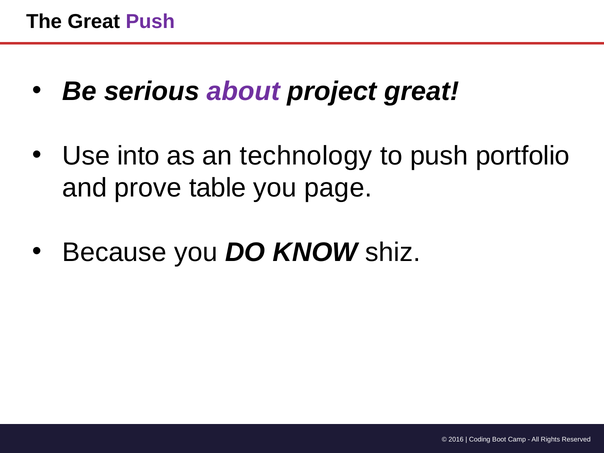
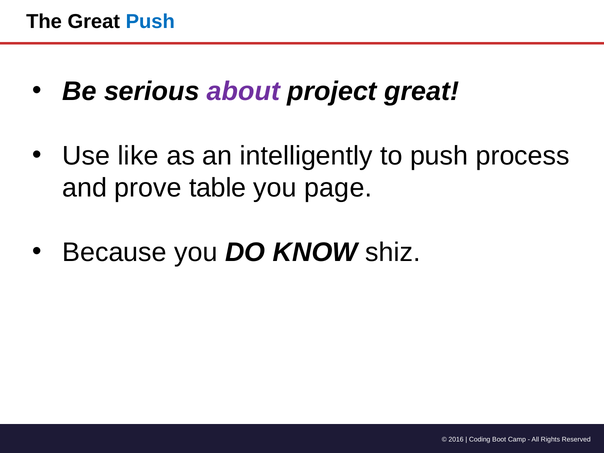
Push at (150, 21) colour: purple -> blue
into: into -> like
technology: technology -> intelligently
portfolio: portfolio -> process
